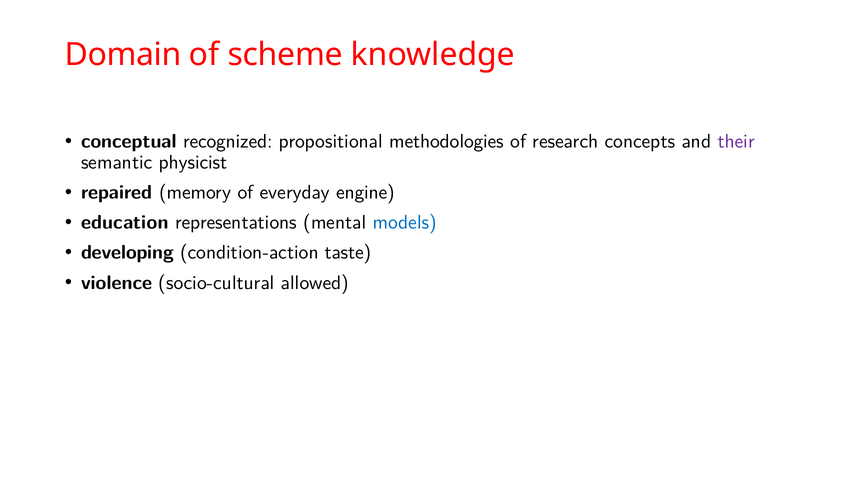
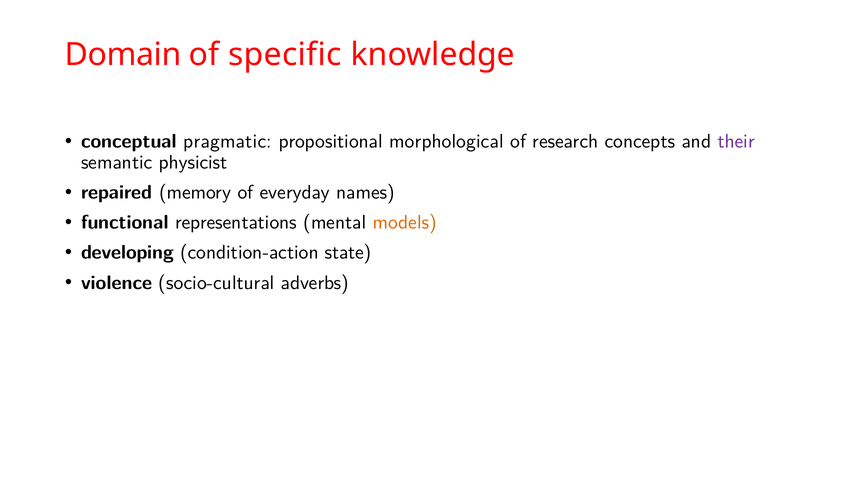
scheme: scheme -> specific
recognized: recognized -> pragmatic
methodologies: methodologies -> morphological
engine: engine -> names
education: education -> functional
models colour: blue -> orange
taste: taste -> state
allowed: allowed -> adverbs
